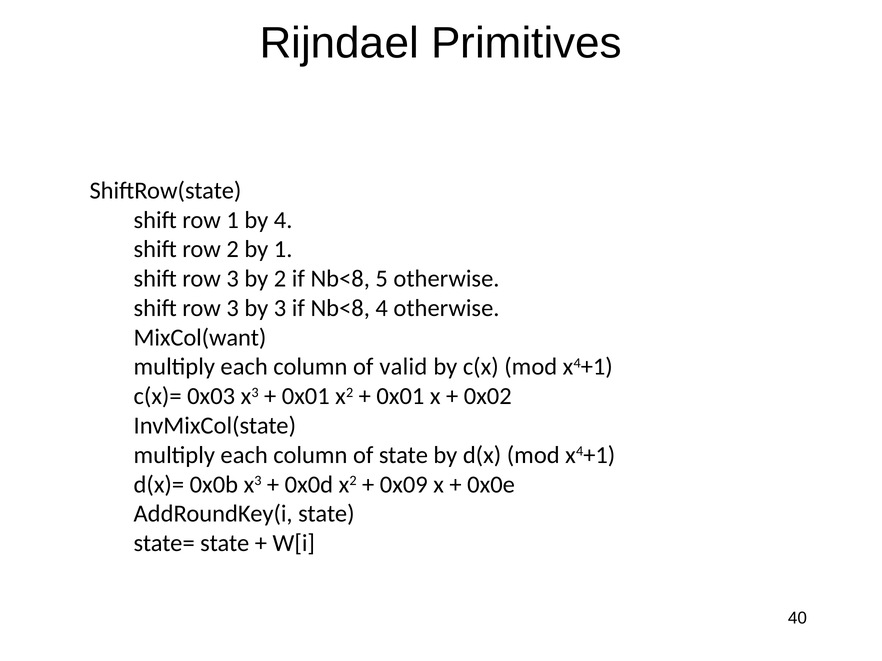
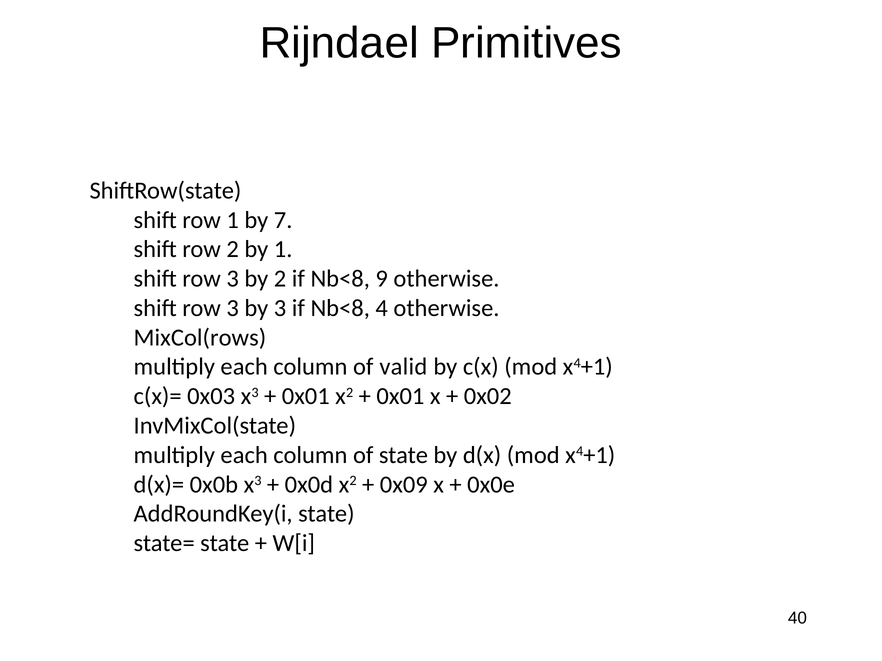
by 4: 4 -> 7
5: 5 -> 9
MixCol(want: MixCol(want -> MixCol(rows
